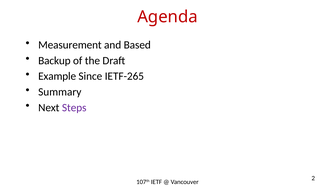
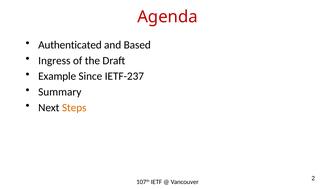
Measurement: Measurement -> Authenticated
Backup: Backup -> Ingress
IETF-265: IETF-265 -> IETF-237
Steps colour: purple -> orange
